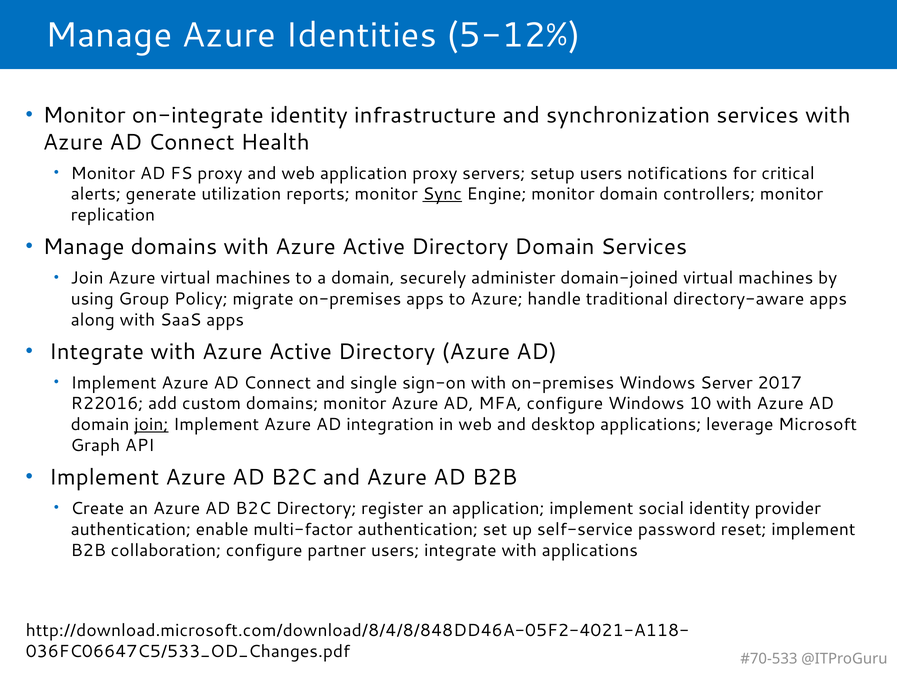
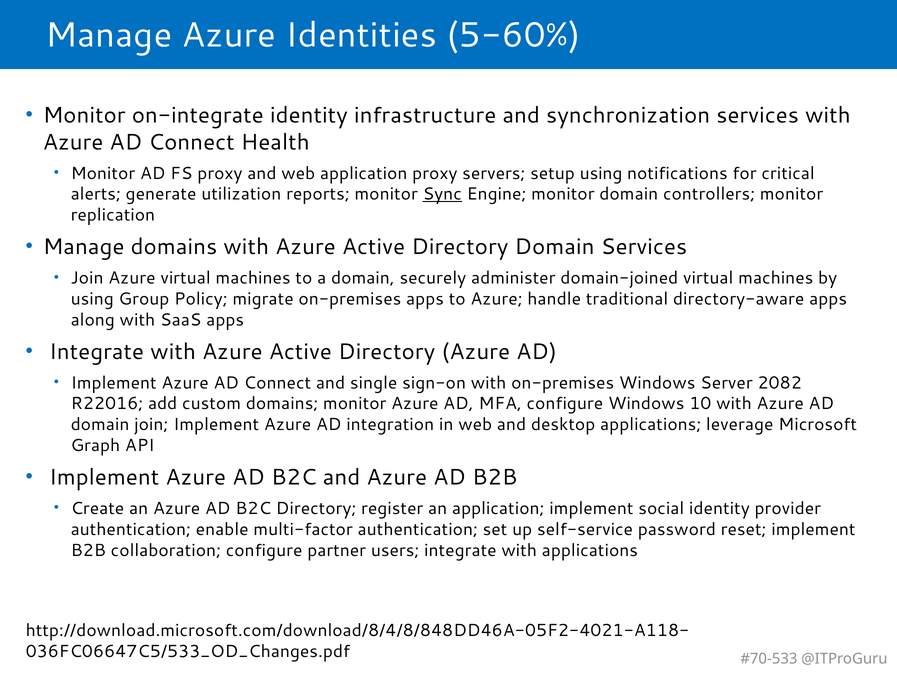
5-12%: 5-12% -> 5-60%
setup users: users -> using
2017: 2017 -> 2082
join at (151, 424) underline: present -> none
